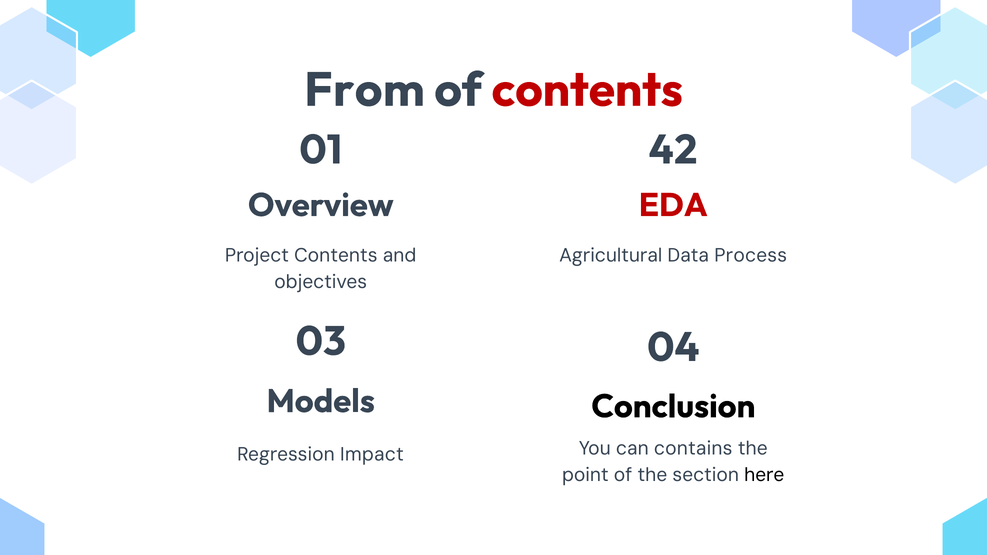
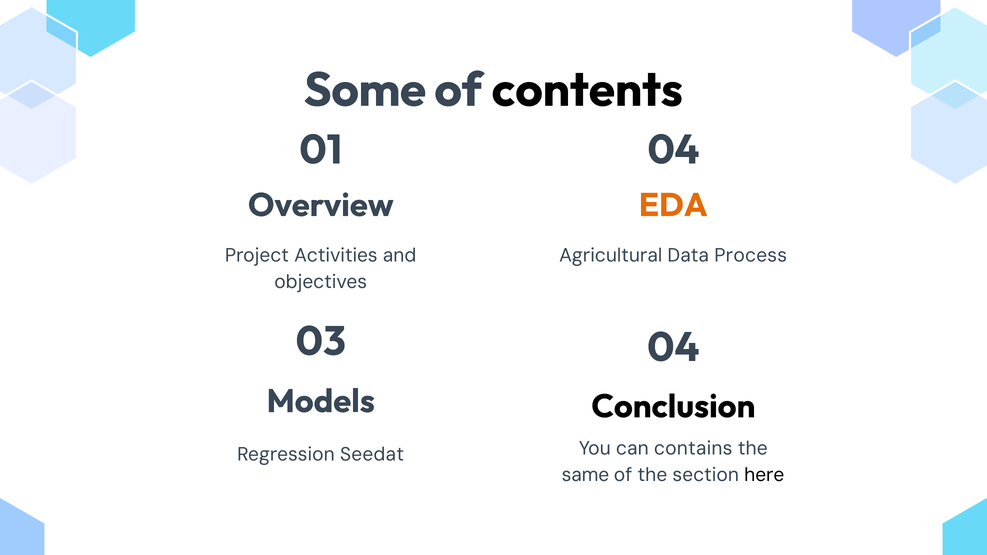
From: From -> Some
contents at (587, 90) colour: red -> black
01 42: 42 -> 04
EDA colour: red -> orange
Project Contents: Contents -> Activities
Impact: Impact -> Seedat
point: point -> same
